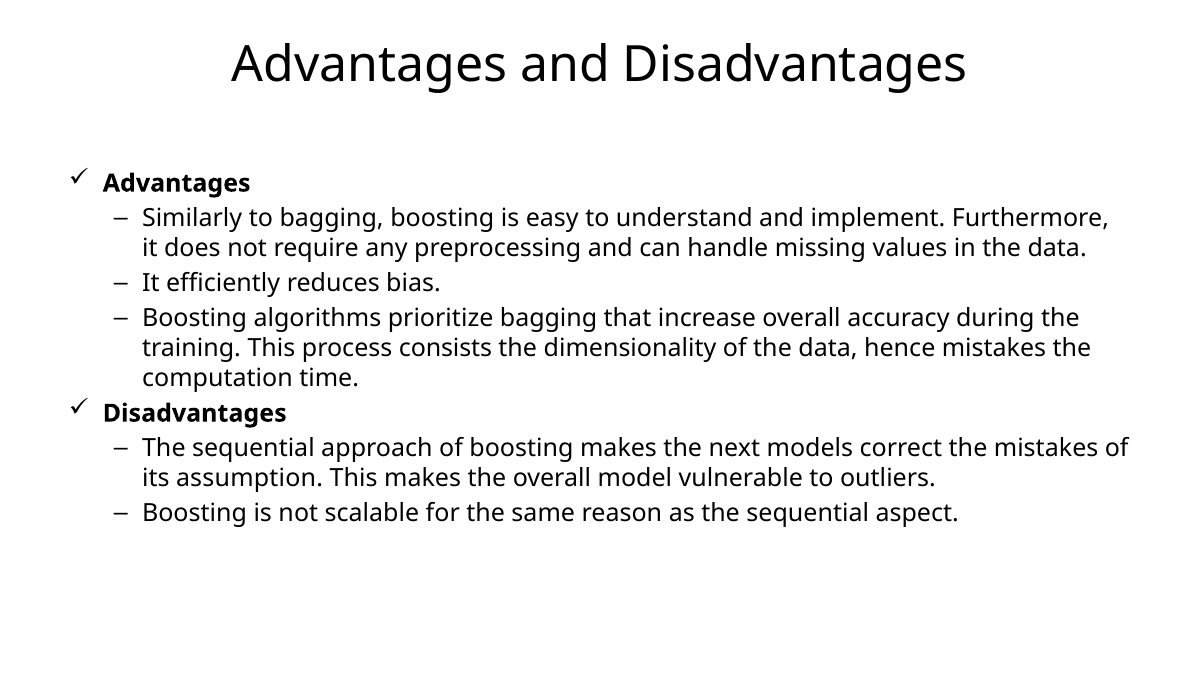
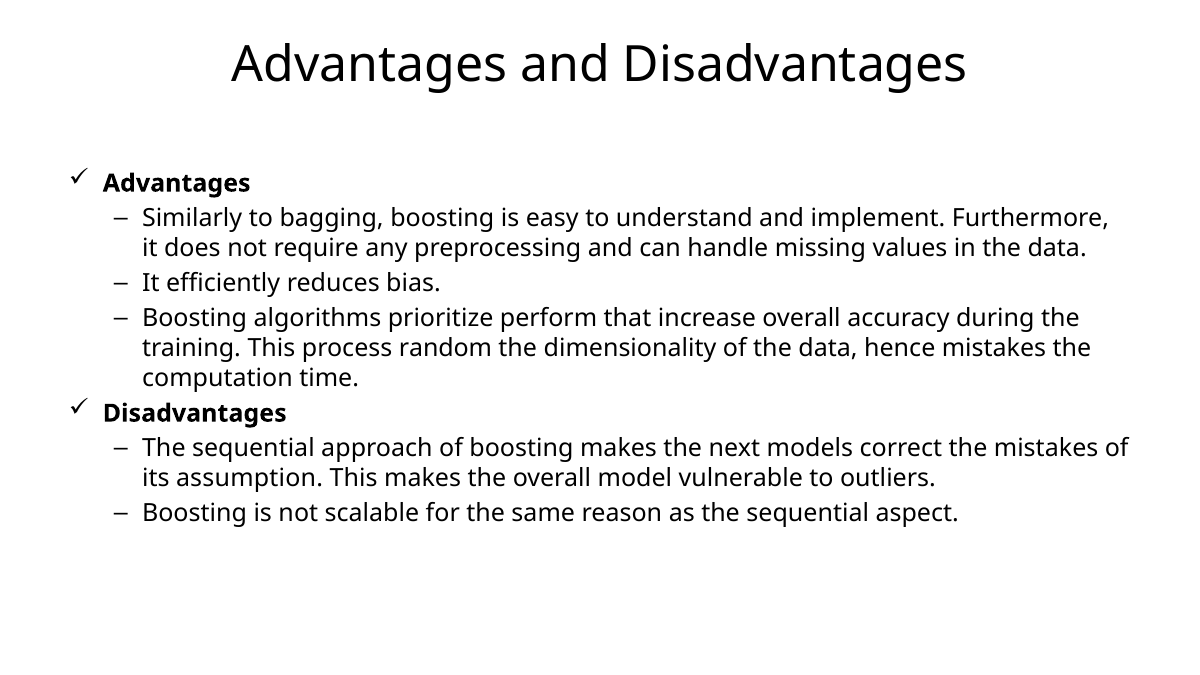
prioritize bagging: bagging -> perform
consists: consists -> random
